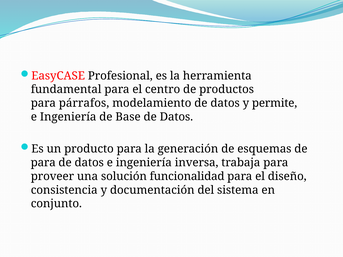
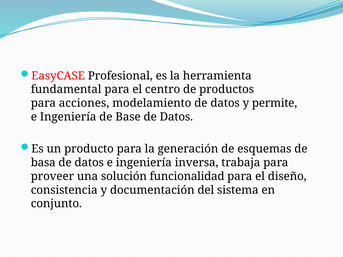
párrafos: párrafos -> acciones
para at (43, 163): para -> basa
